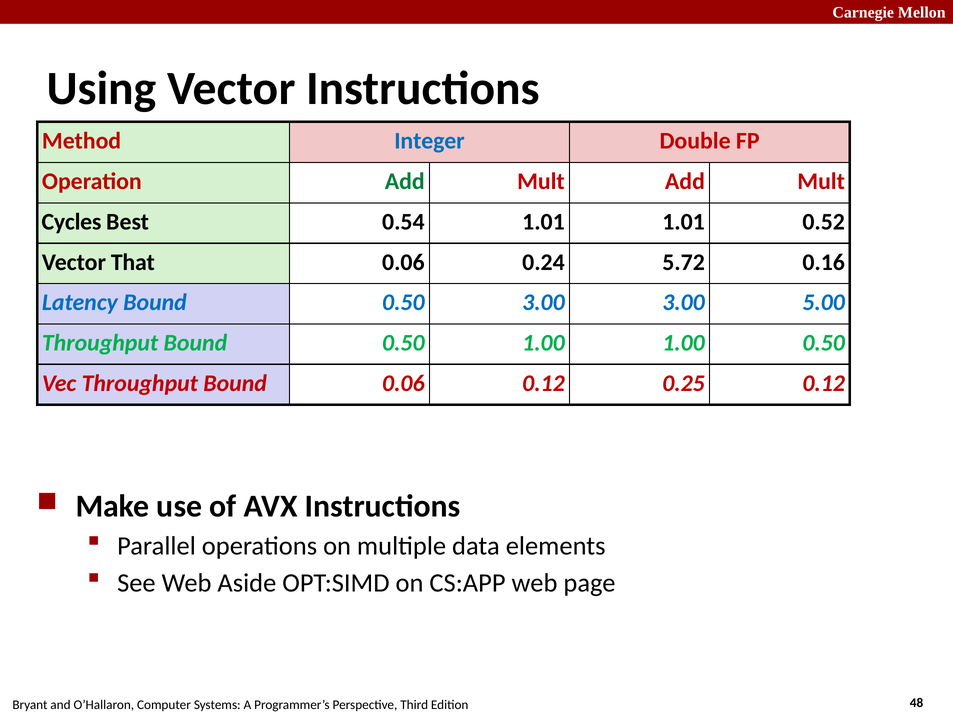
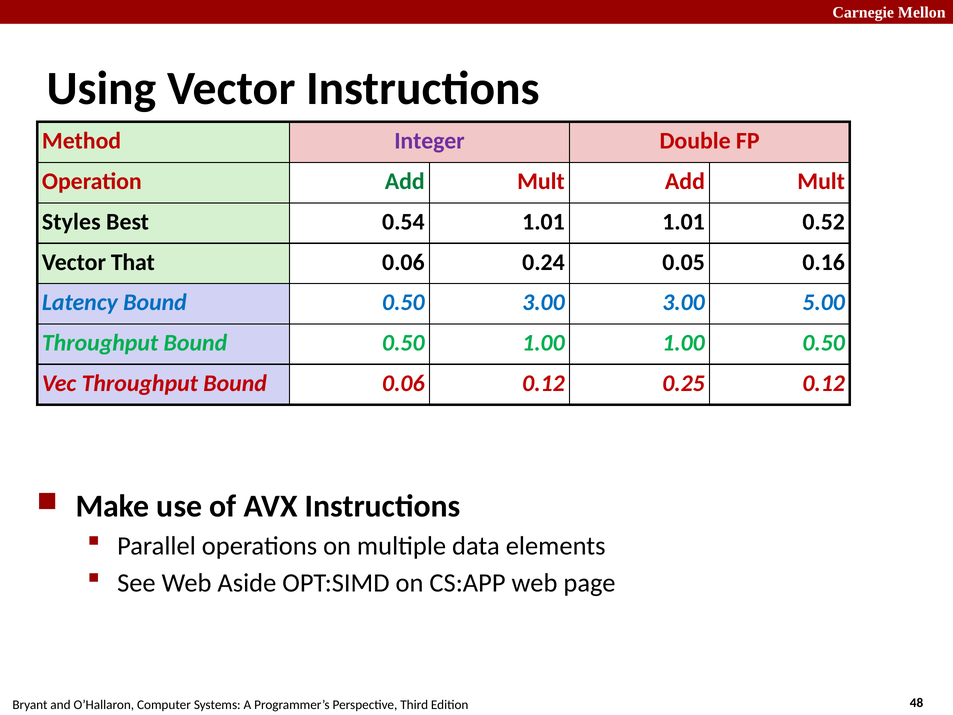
Integer colour: blue -> purple
Cycles: Cycles -> Styles
5.72: 5.72 -> 0.05
